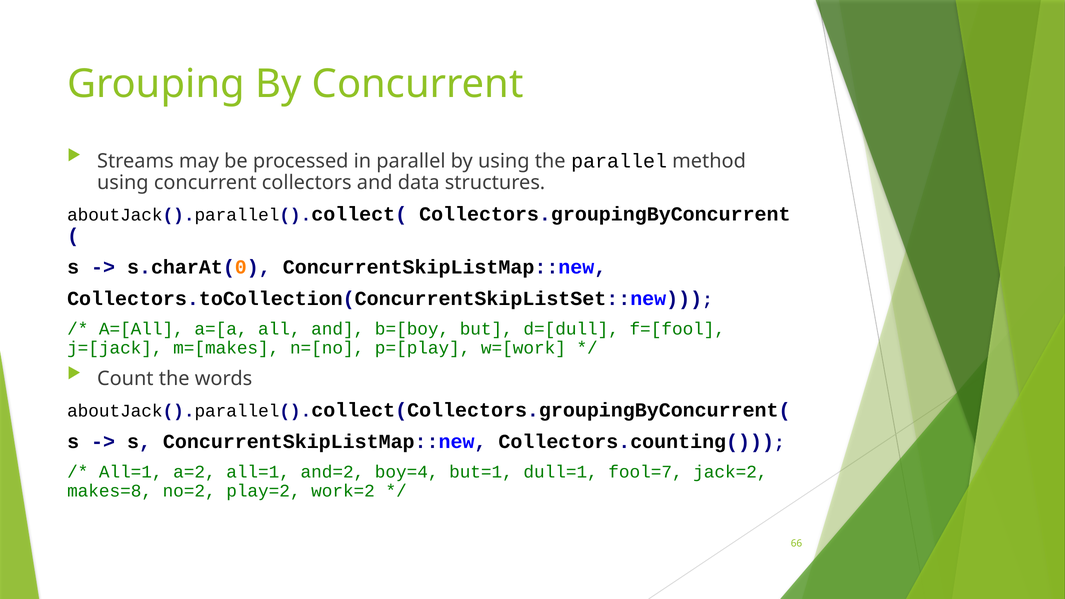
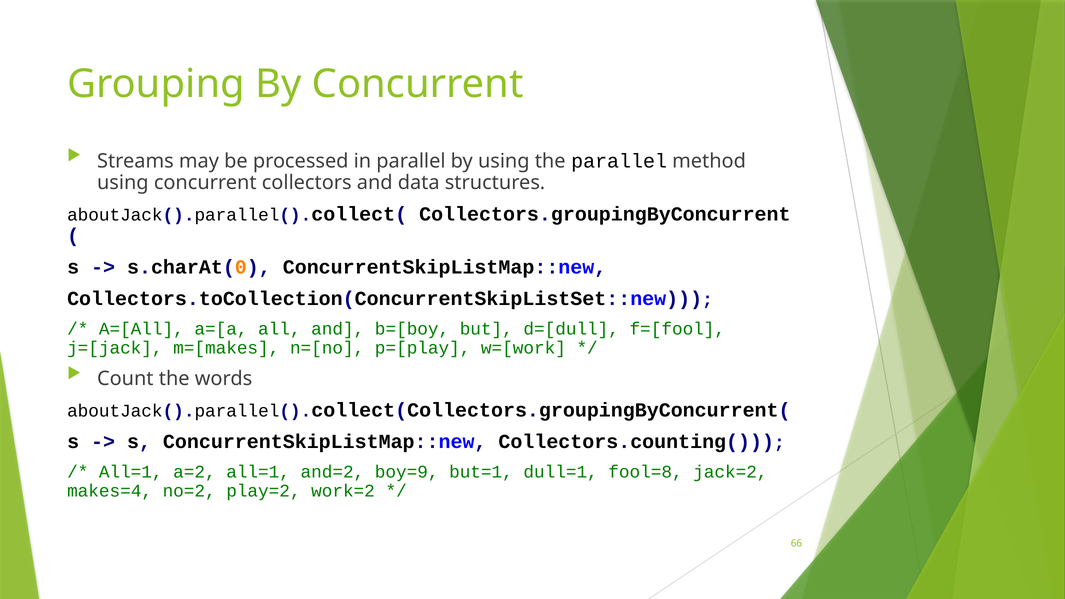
boy=4: boy=4 -> boy=9
fool=7: fool=7 -> fool=8
makes=8: makes=8 -> makes=4
